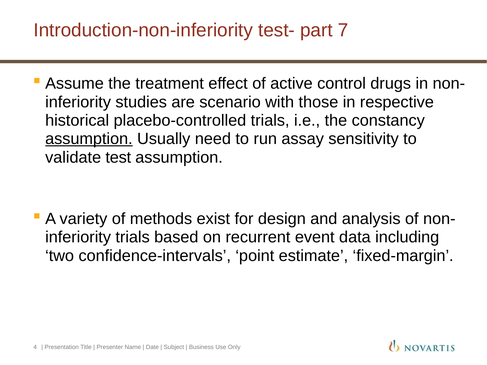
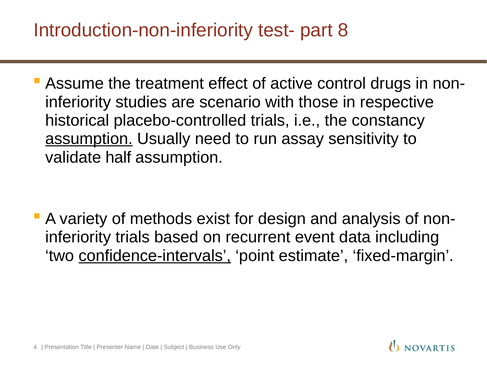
7: 7 -> 8
test: test -> half
confidence-intervals underline: none -> present
